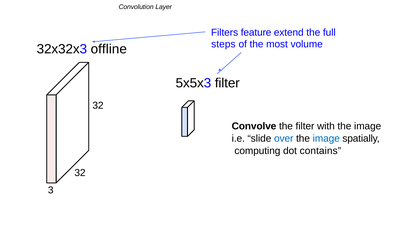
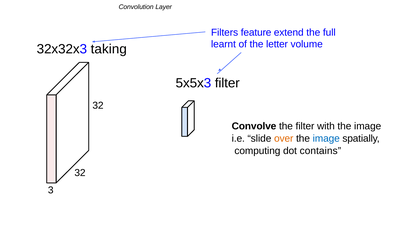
steps: steps -> learnt
most: most -> letter
offline: offline -> taking
over colour: blue -> orange
